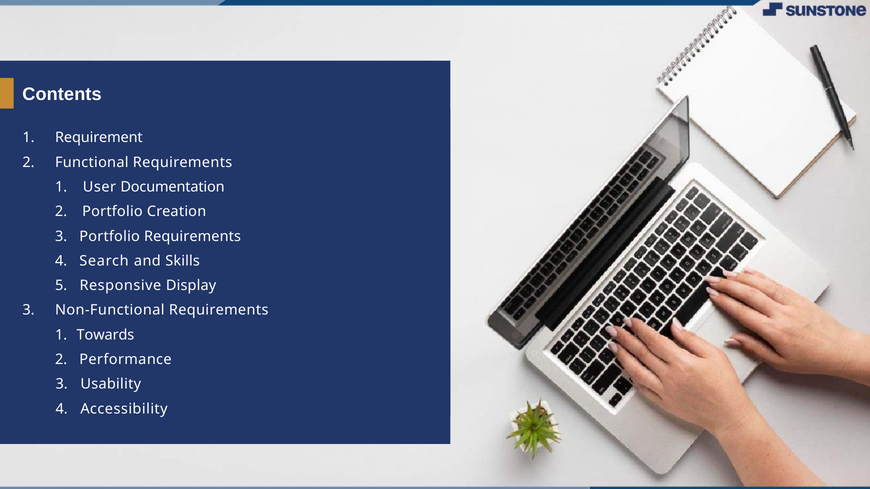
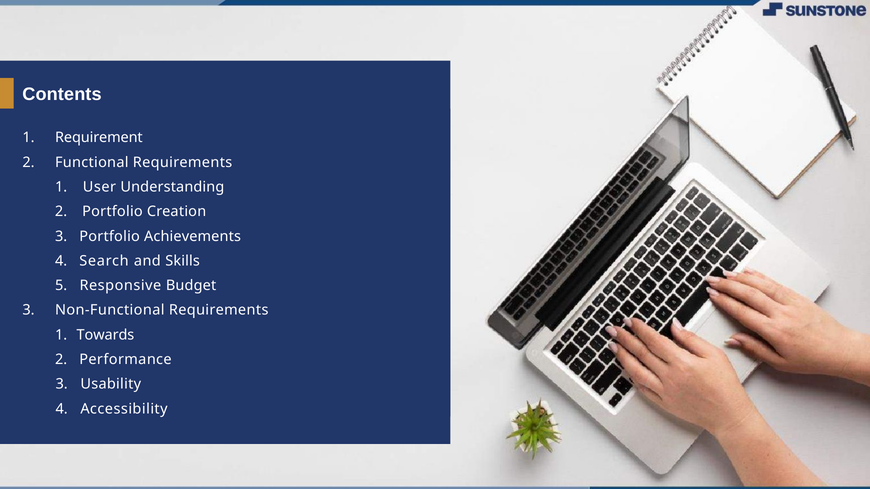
Documentation: Documentation -> Understanding
Portfolio Requirements: Requirements -> Achievements
Display: Display -> Budget
